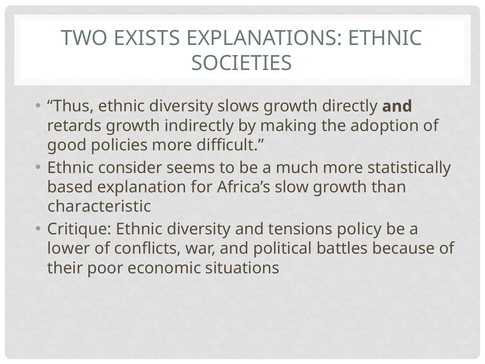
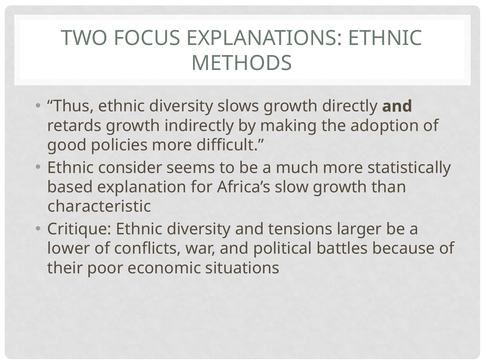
EXISTS: EXISTS -> FOCUS
SOCIETIES: SOCIETIES -> METHODS
policy: policy -> larger
